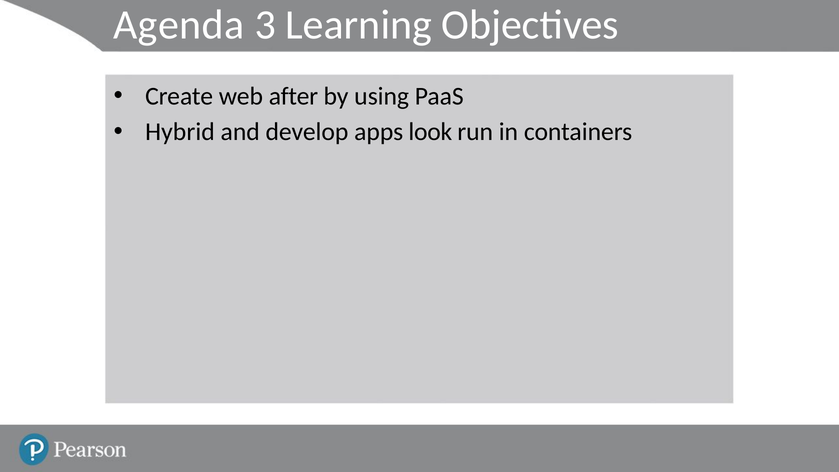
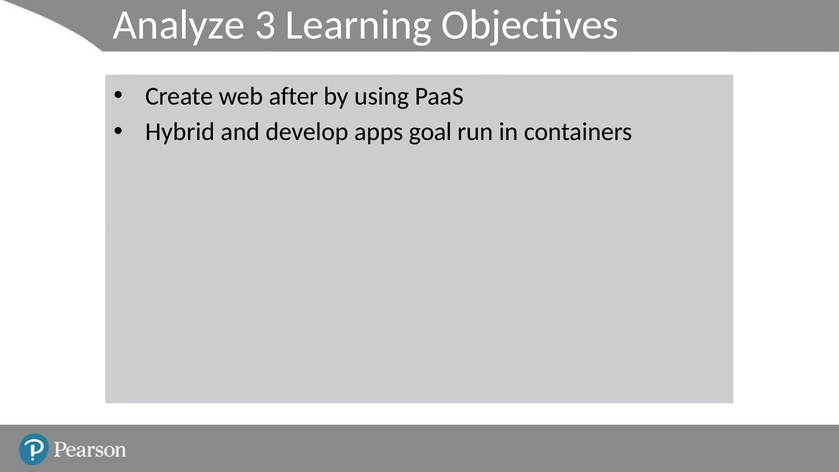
Agenda: Agenda -> Analyze
look: look -> goal
